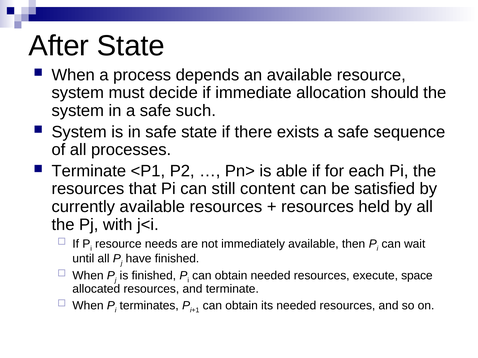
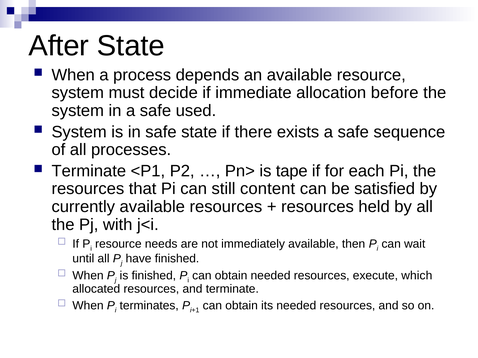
should: should -> before
such: such -> used
able: able -> tape
space: space -> which
